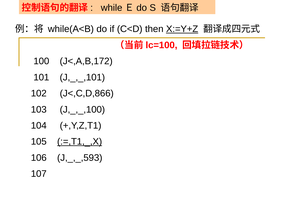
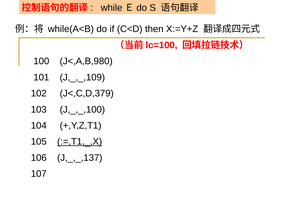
X:=Y+Z underline: present -> none
J<,A,B,172: J<,A,B,172 -> J<,A,B,980
J,_,_,101: J,_,_,101 -> J,_,_,109
J<,C,D,866: J<,C,D,866 -> J<,C,D,379
J,_,_,593: J,_,_,593 -> J,_,_,137
